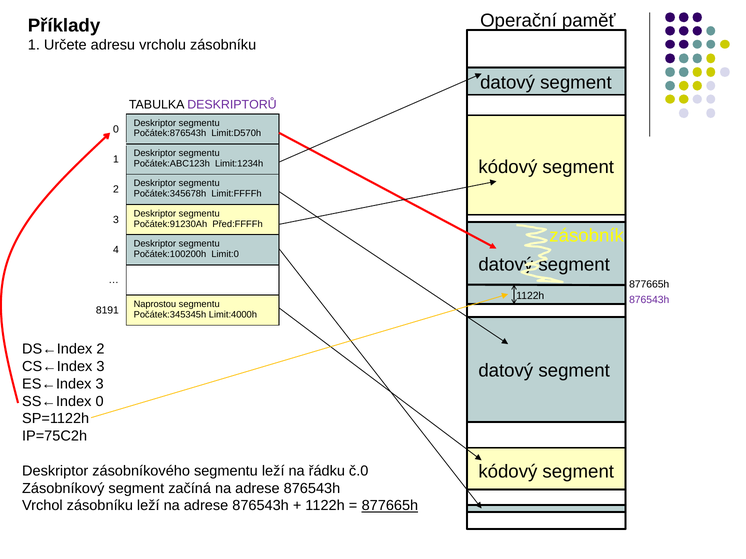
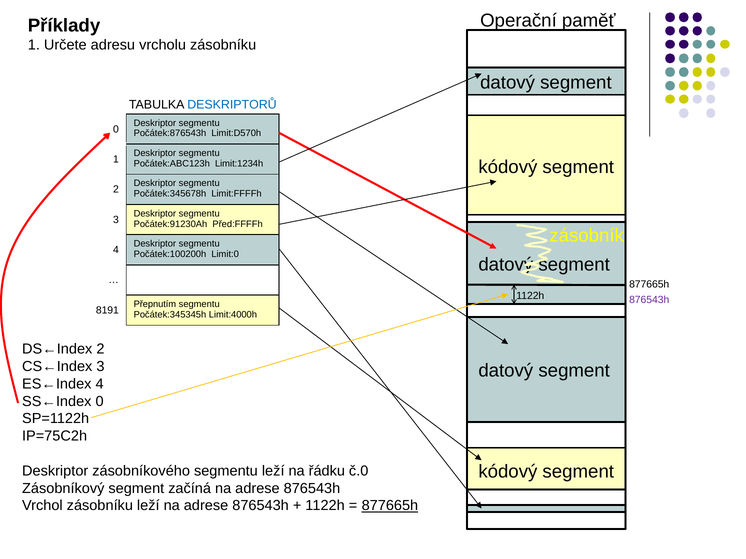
DESKRIPTORŮ colour: purple -> blue
Naprostou: Naprostou -> Přepnutím
ES←Index 3: 3 -> 4
